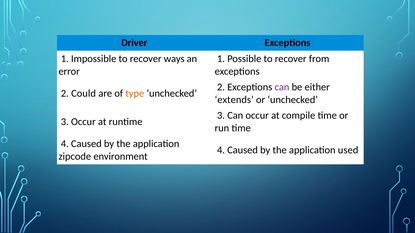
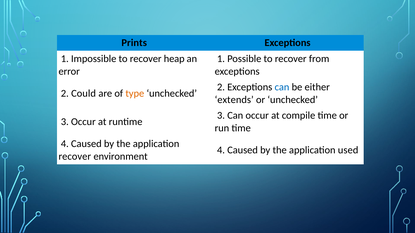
Driver: Driver -> Prints
ways: ways -> heap
can at (282, 87) colour: purple -> blue
zipcode at (75, 157): zipcode -> recover
